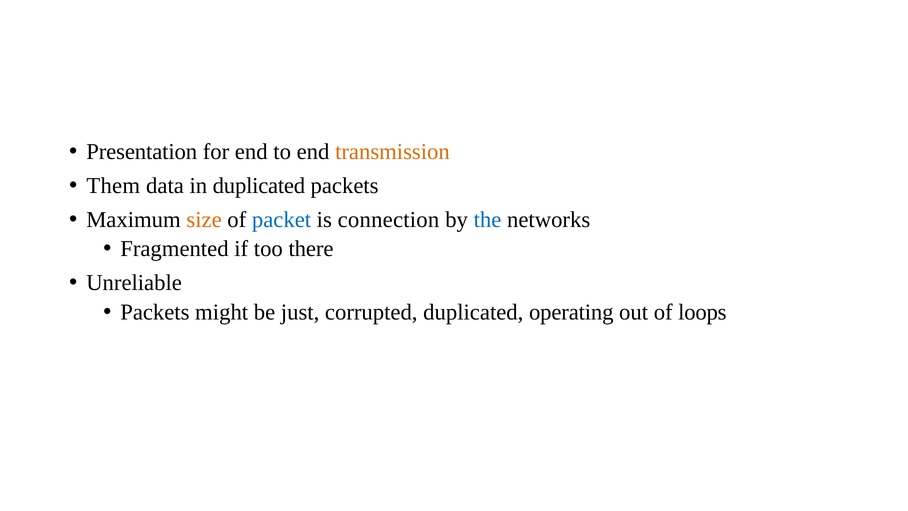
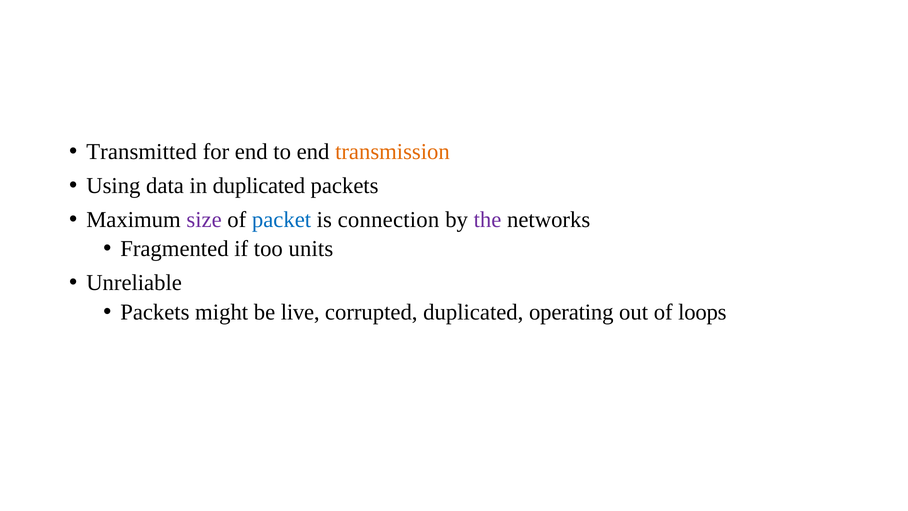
Presentation: Presentation -> Transmitted
Them: Them -> Using
size colour: orange -> purple
the colour: blue -> purple
there: there -> units
just: just -> live
